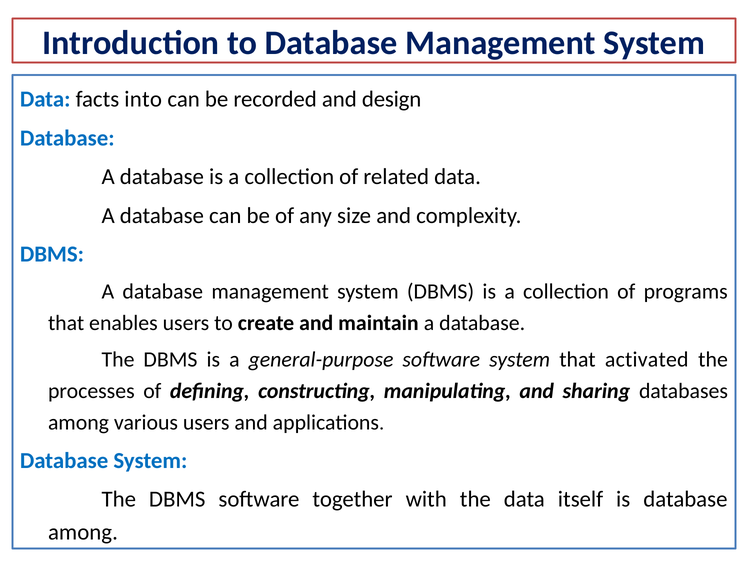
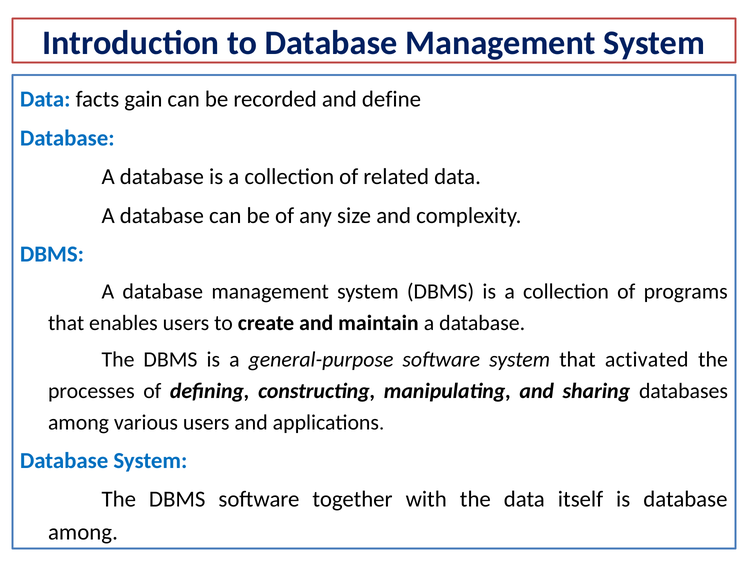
into: into -> gain
design: design -> define
